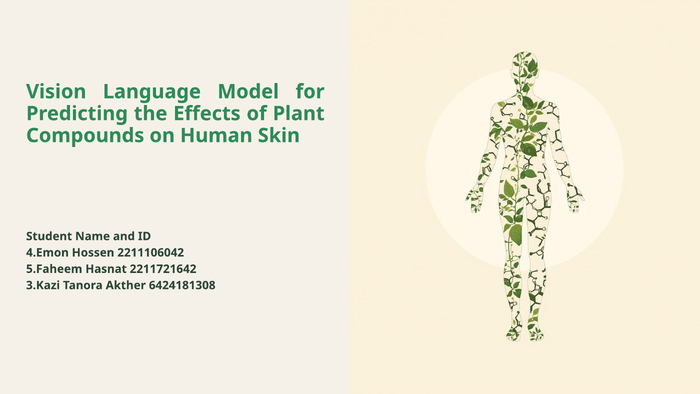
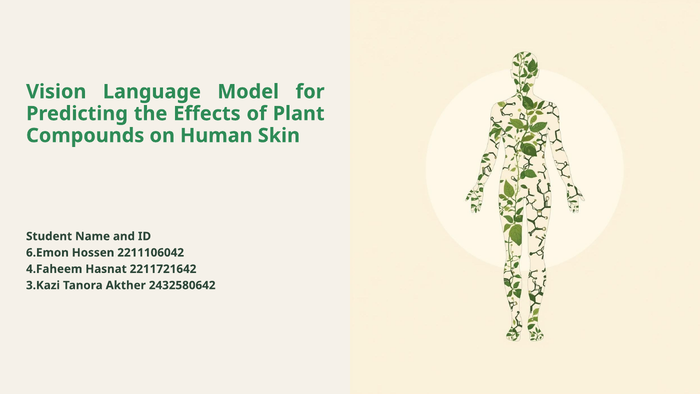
4.Emon: 4.Emon -> 6.Emon
5.Faheem: 5.Faheem -> 4.Faheem
6424181308: 6424181308 -> 2432580642
